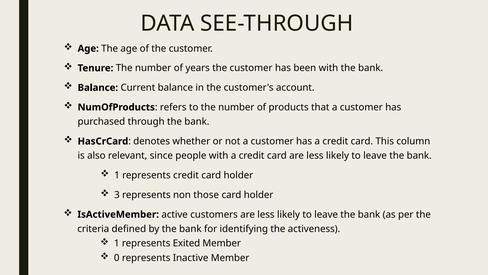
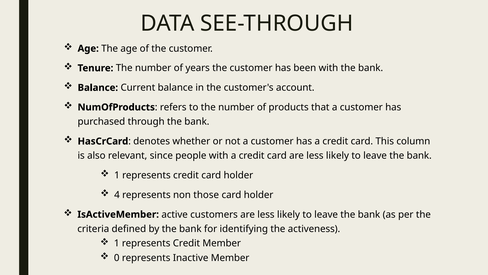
3: 3 -> 4
Exited at (186, 243): Exited -> Credit
